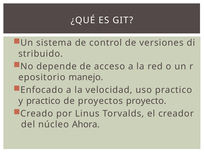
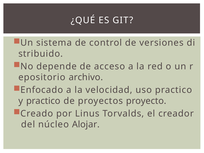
manejo: manejo -> archivo
Ahora: Ahora -> Alojar
